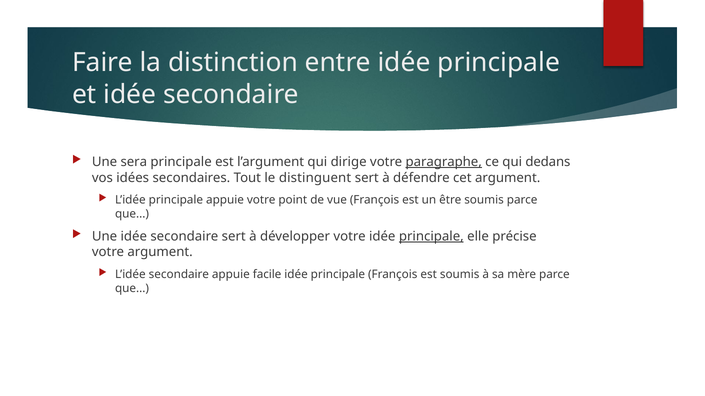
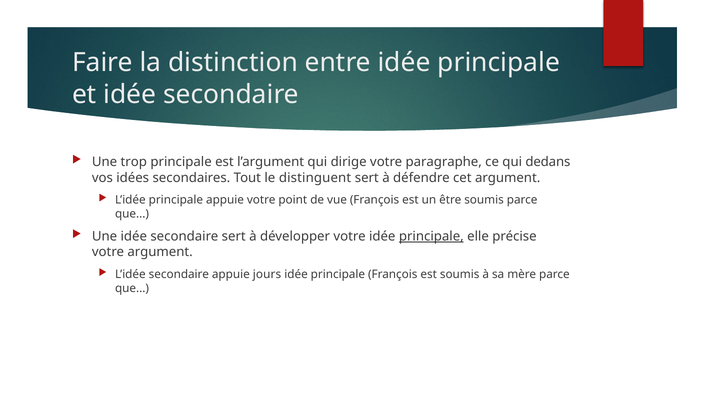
sera: sera -> trop
paragraphe underline: present -> none
facile: facile -> jours
